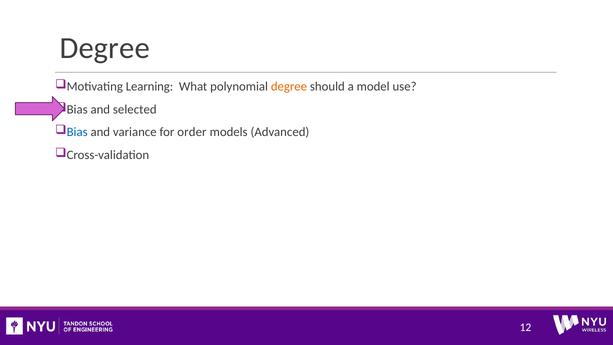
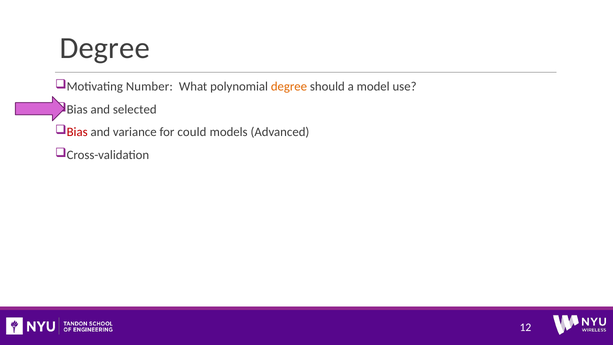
Learning: Learning -> Number
Bias at (77, 132) colour: blue -> red
order: order -> could
